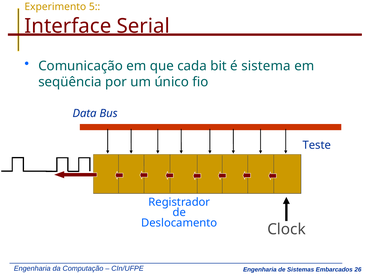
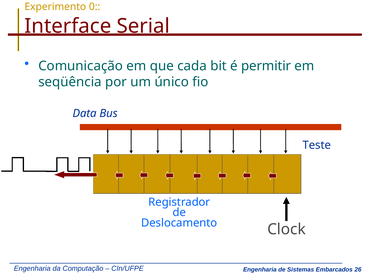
5: 5 -> 0
sistema: sistema -> permitir
